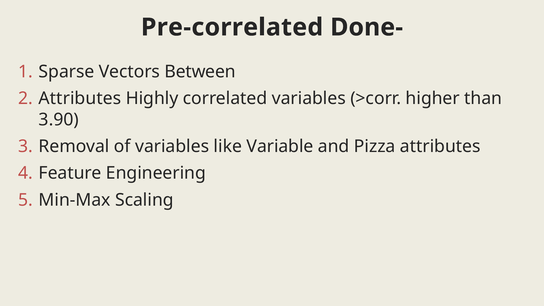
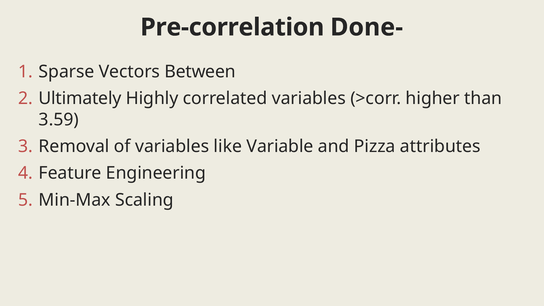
Pre-correlated: Pre-correlated -> Pre-correlation
Attributes at (80, 99): Attributes -> Ultimately
3.90: 3.90 -> 3.59
